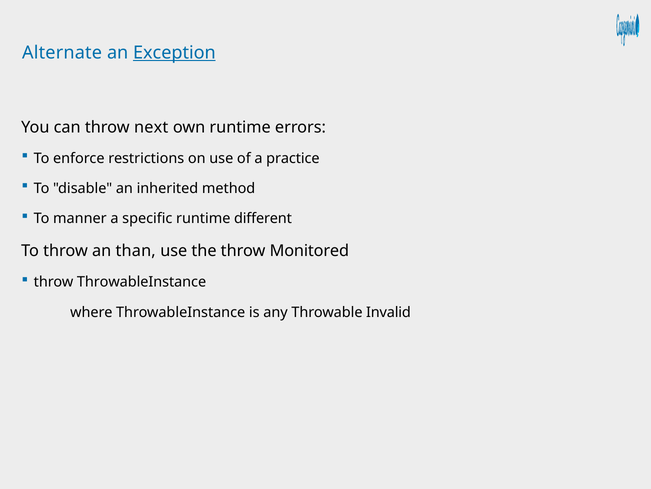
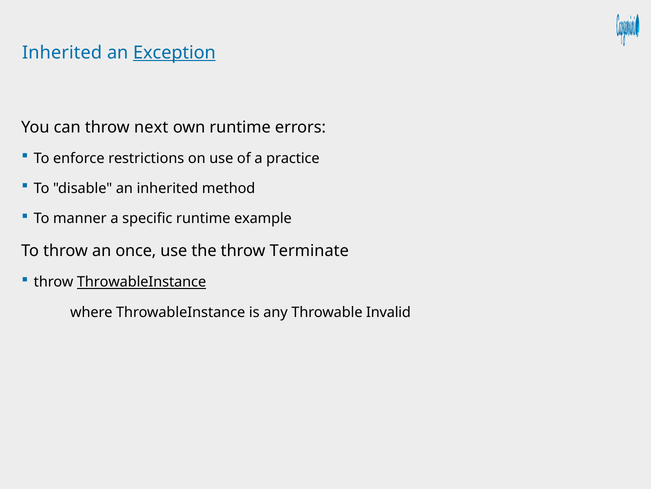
Alternate at (62, 53): Alternate -> Inherited
different: different -> example
than: than -> once
Monitored: Monitored -> Terminate
ThrowableInstance at (142, 282) underline: none -> present
